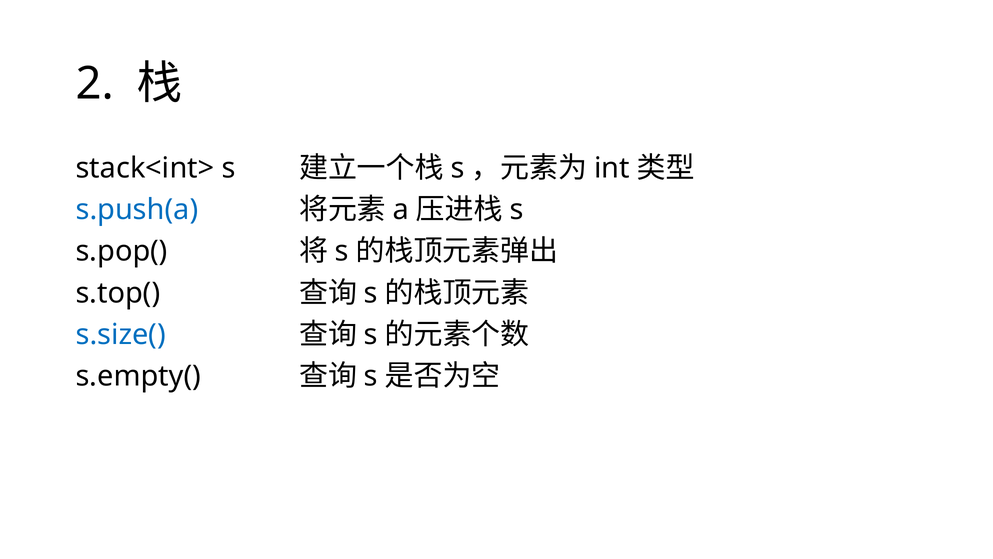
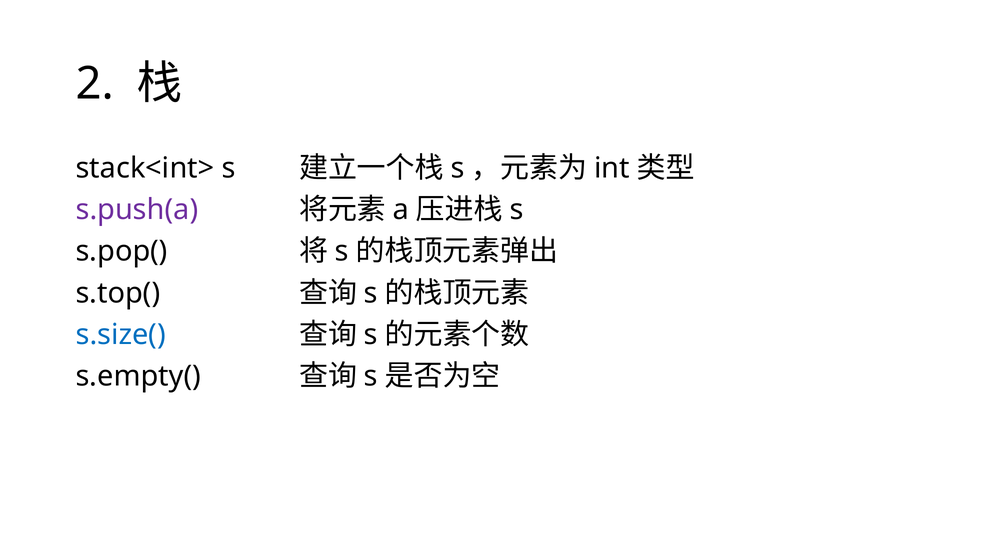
s.push(a colour: blue -> purple
